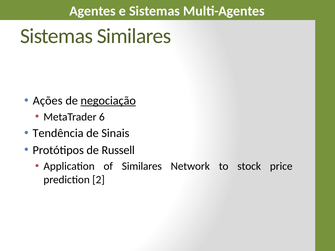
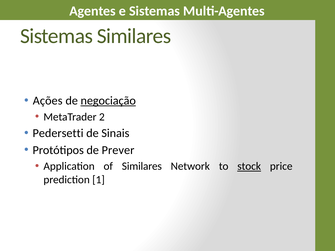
6: 6 -> 2
Tendência: Tendência -> Pedersetti
Russell: Russell -> Prever
stock underline: none -> present
2: 2 -> 1
